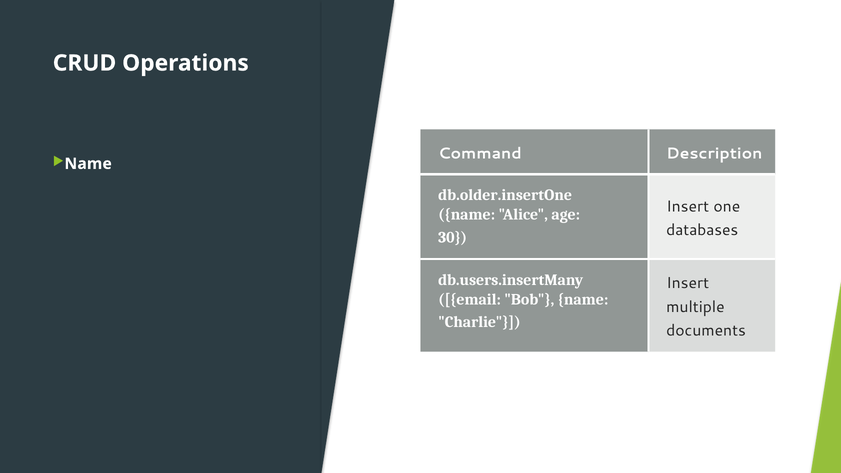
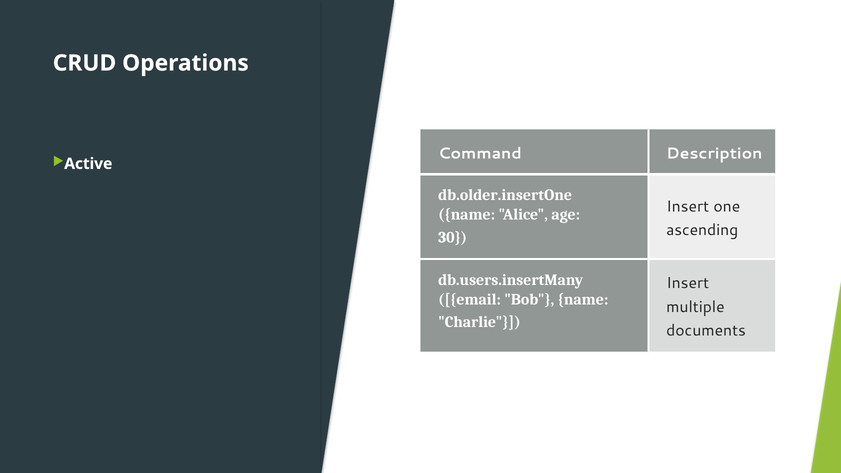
Name at (88, 164): Name -> Active
databases: databases -> ascending
